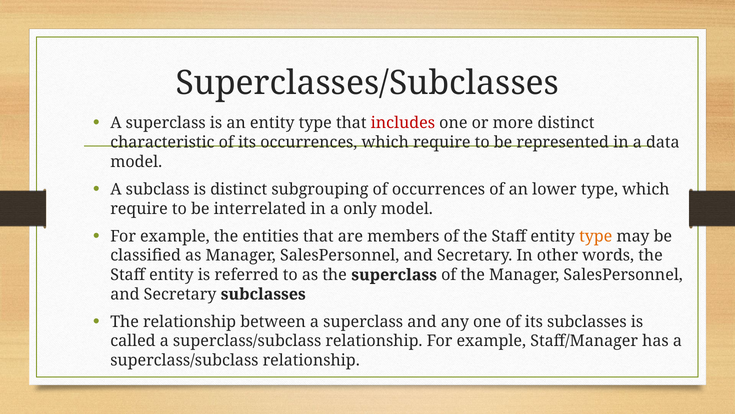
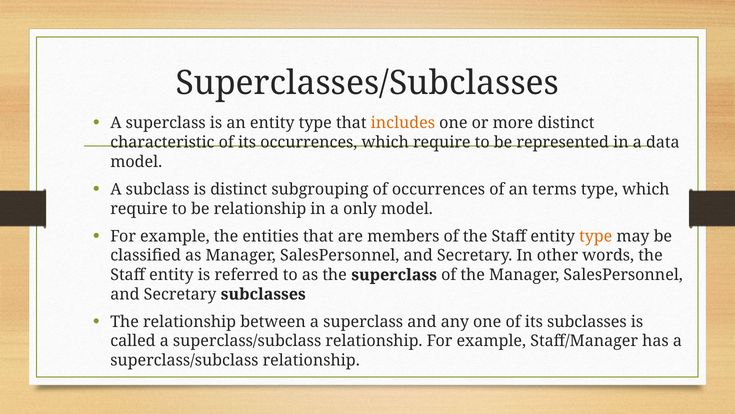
includes colour: red -> orange
lower: lower -> terms
be interrelated: interrelated -> relationship
